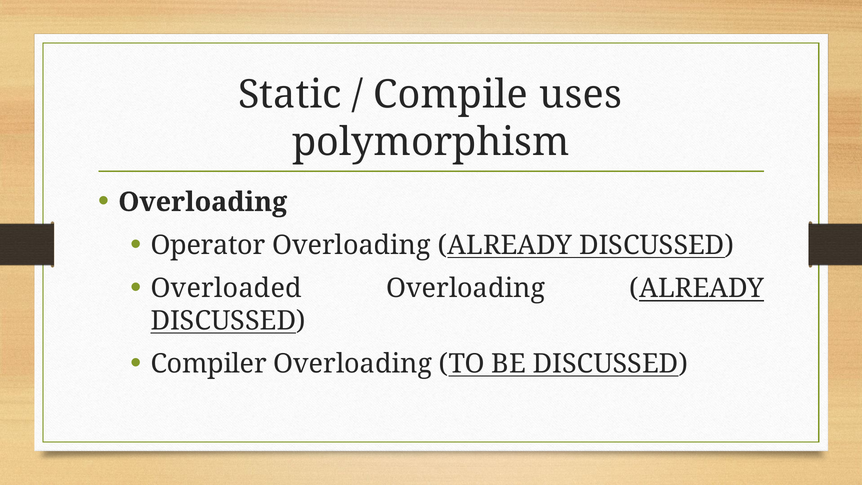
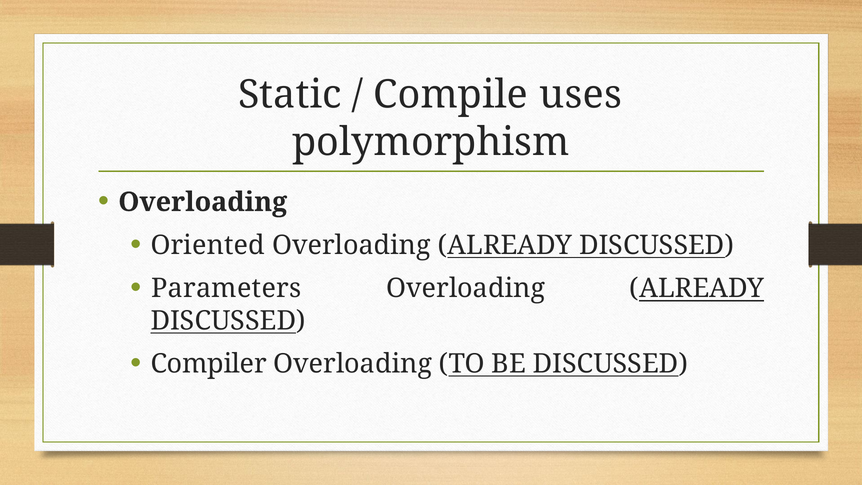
Operator: Operator -> Oriented
Overloaded: Overloaded -> Parameters
